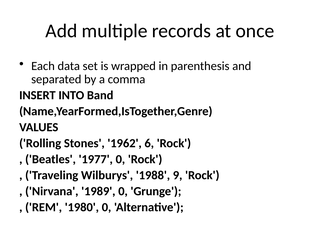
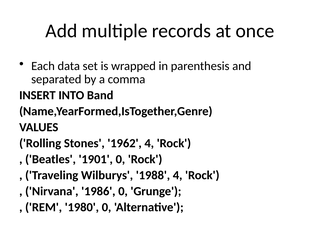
1962 6: 6 -> 4
1977: 1977 -> 1901
1988 9: 9 -> 4
1989: 1989 -> 1986
